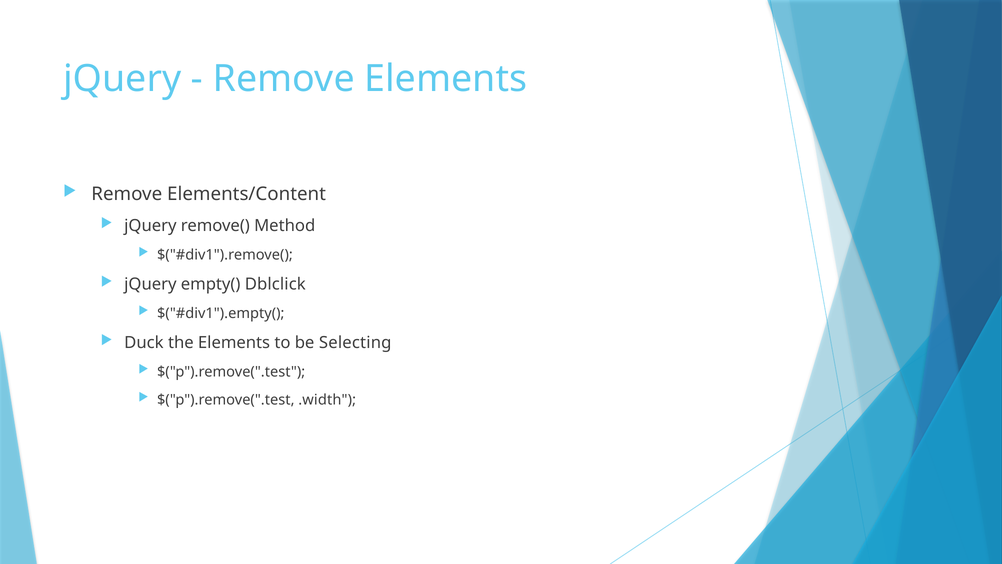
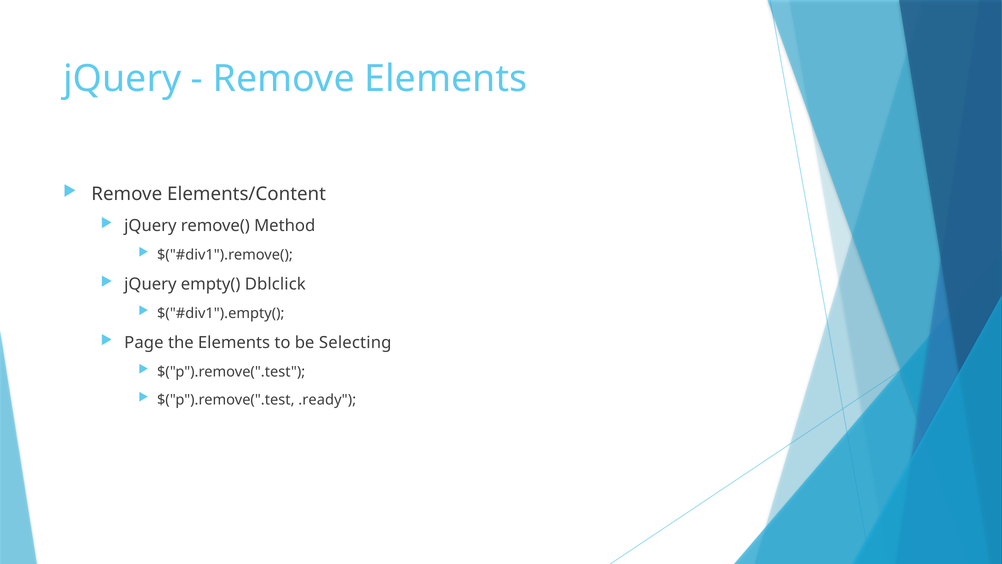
Duck: Duck -> Page
.width: .width -> .ready
